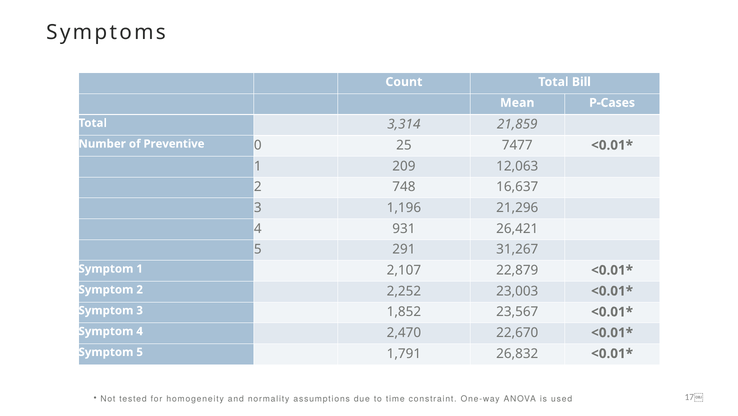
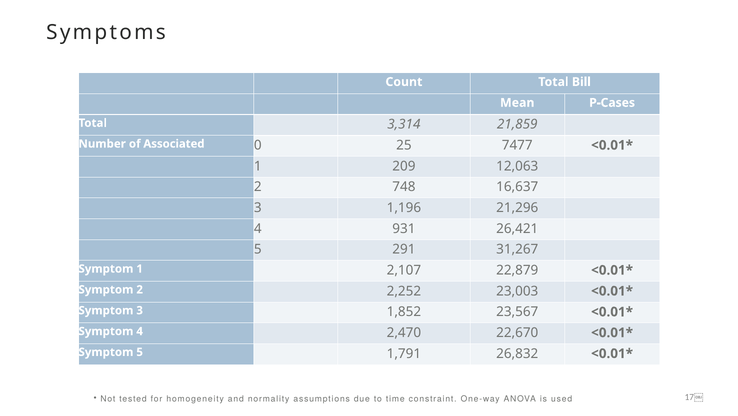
Preventive: Preventive -> Associated
